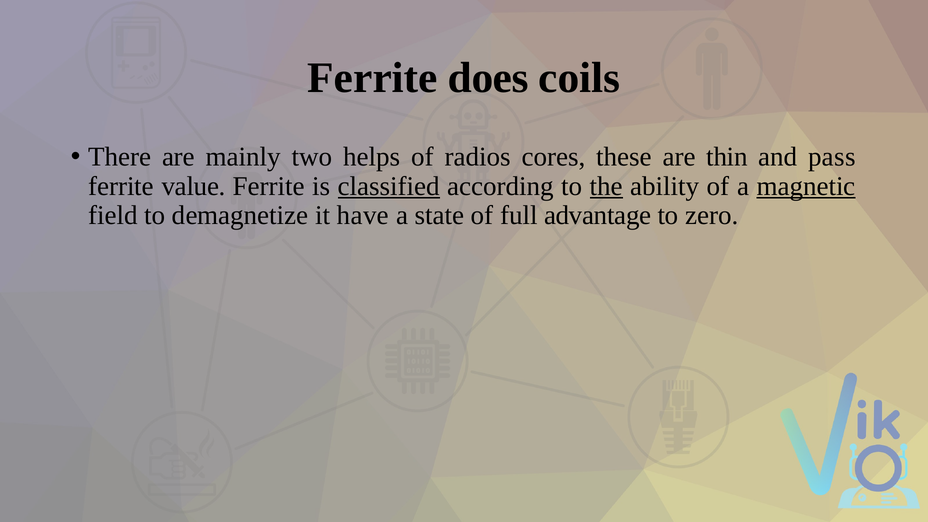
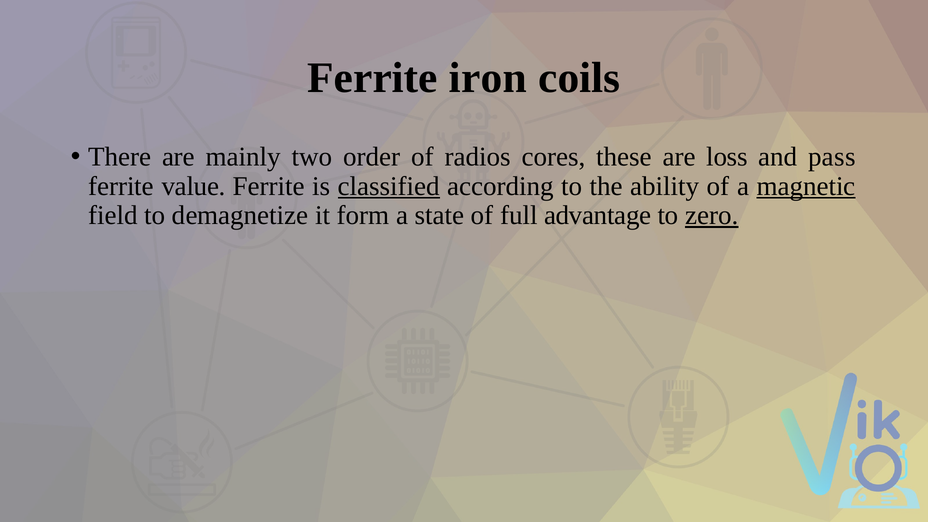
does: does -> iron
helps: helps -> order
thin: thin -> loss
the underline: present -> none
have: have -> form
zero underline: none -> present
